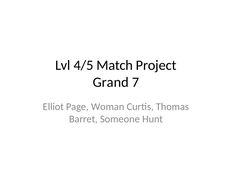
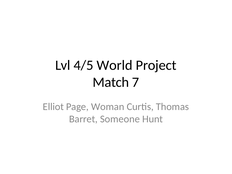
Match: Match -> World
Grand: Grand -> Match
